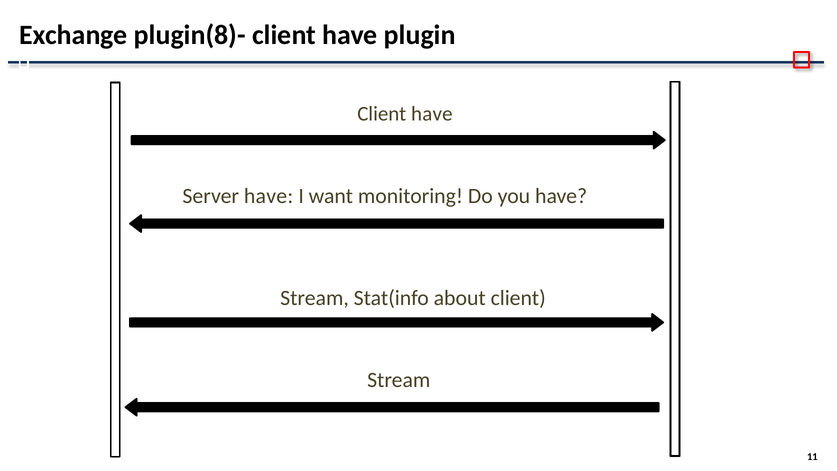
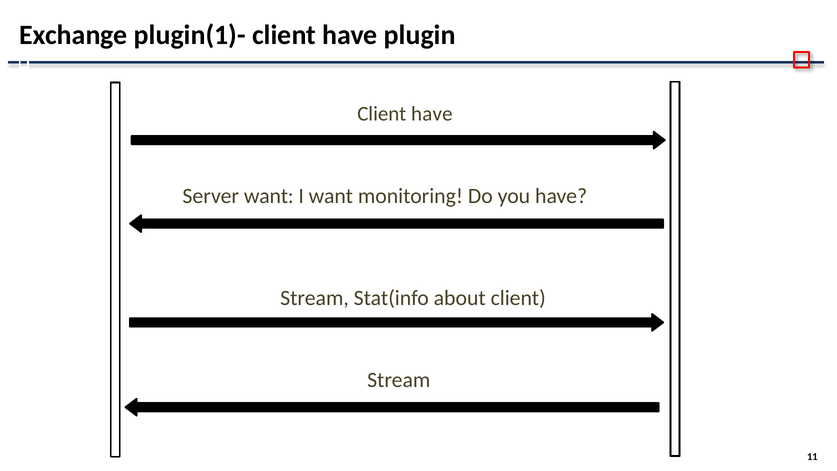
plugin(8)-: plugin(8)- -> plugin(1)-
Server have: have -> want
